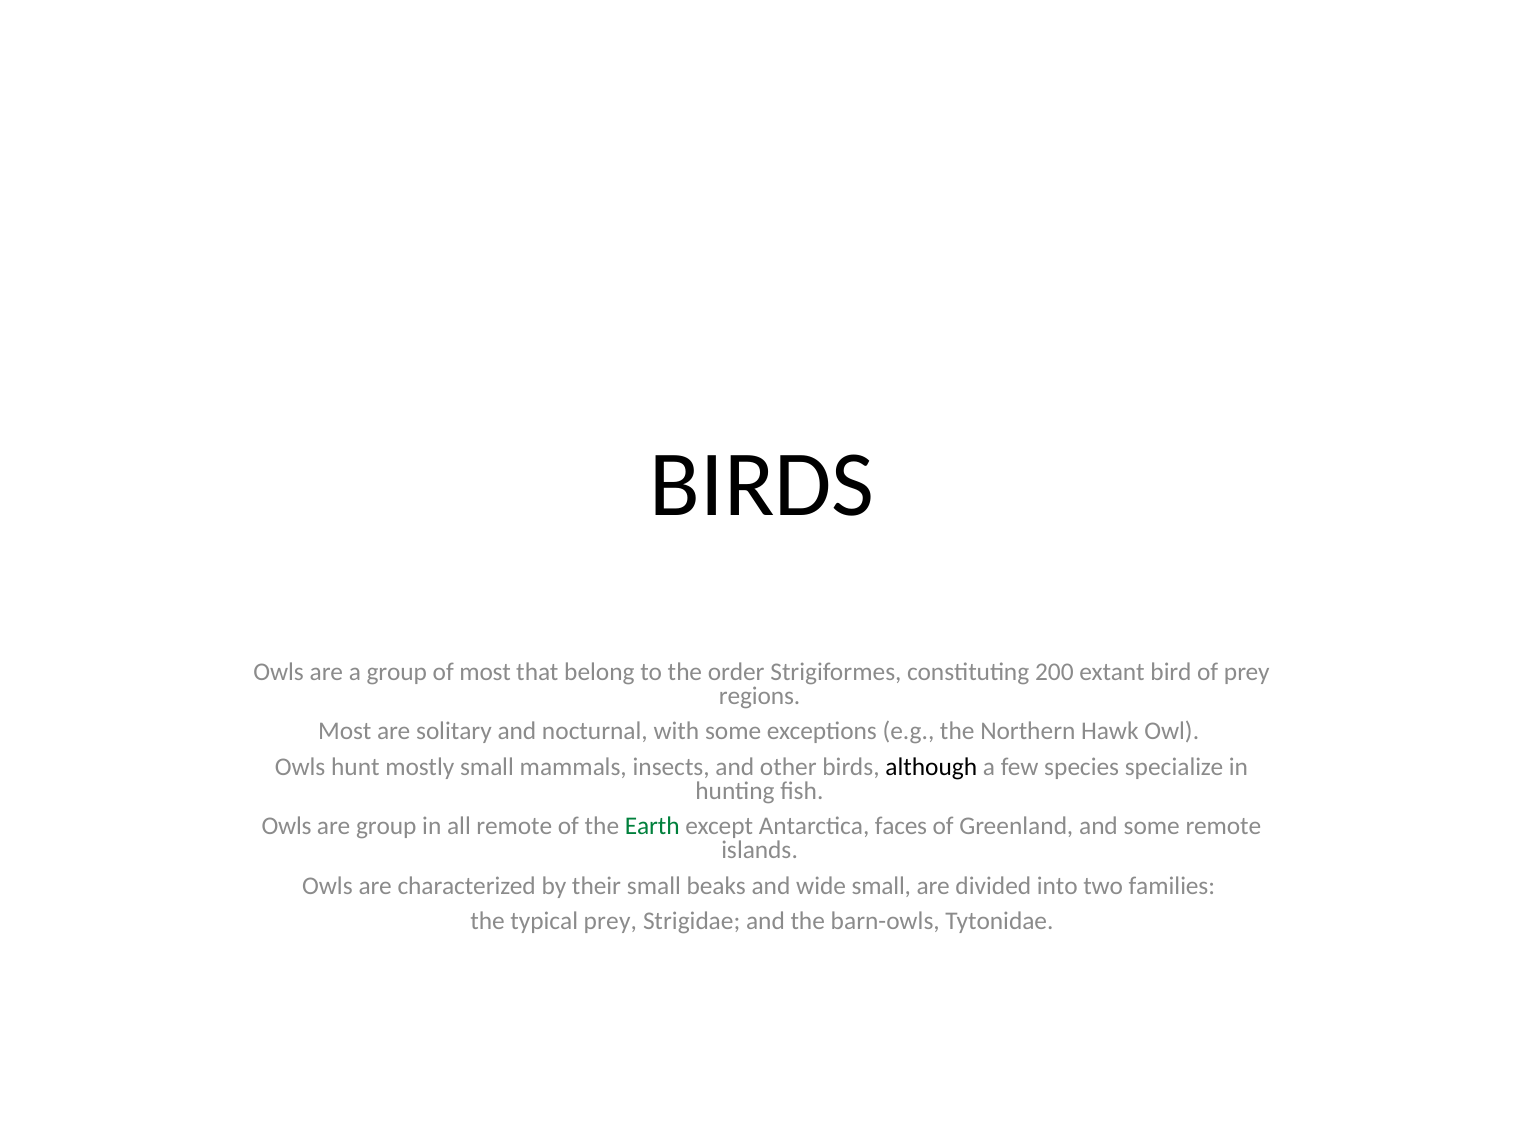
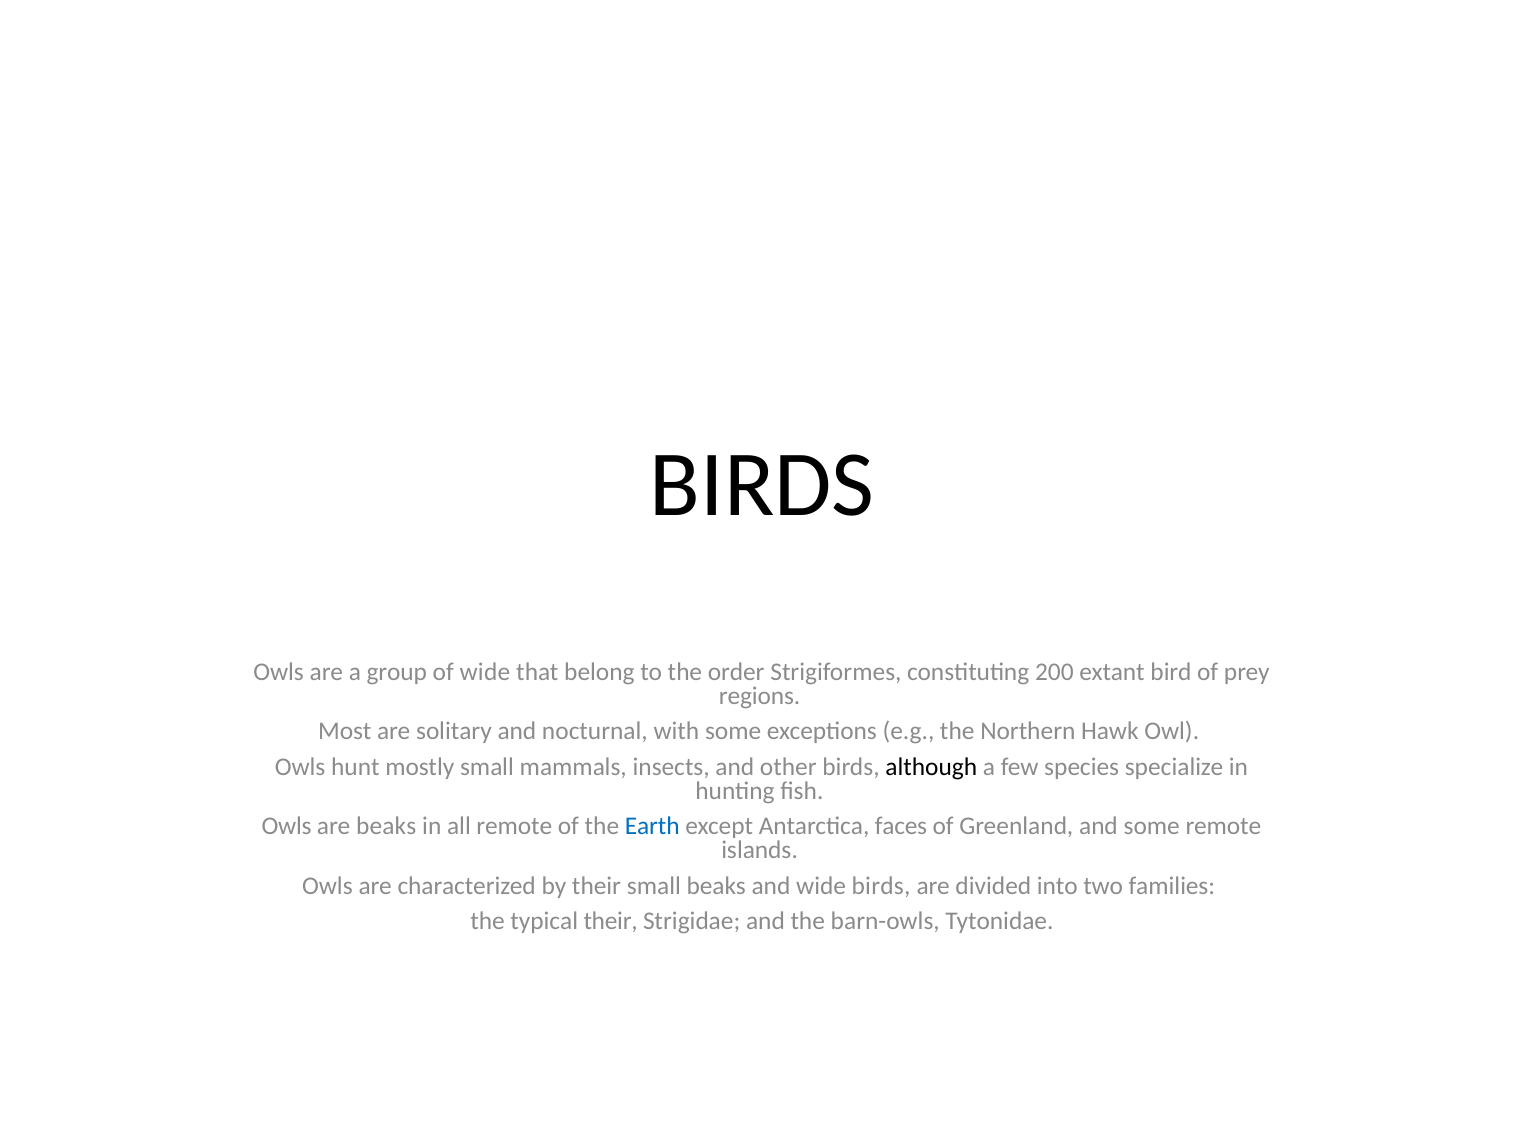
of most: most -> wide
are group: group -> beaks
Earth colour: green -> blue
wide small: small -> birds
typical prey: prey -> their
